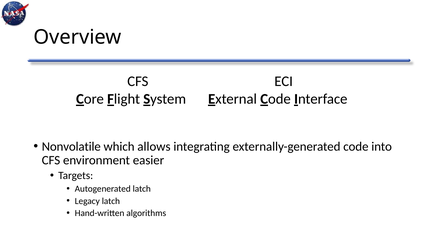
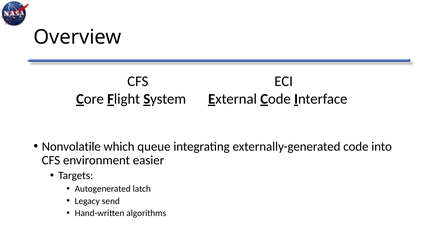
allows: allows -> queue
Legacy latch: latch -> send
